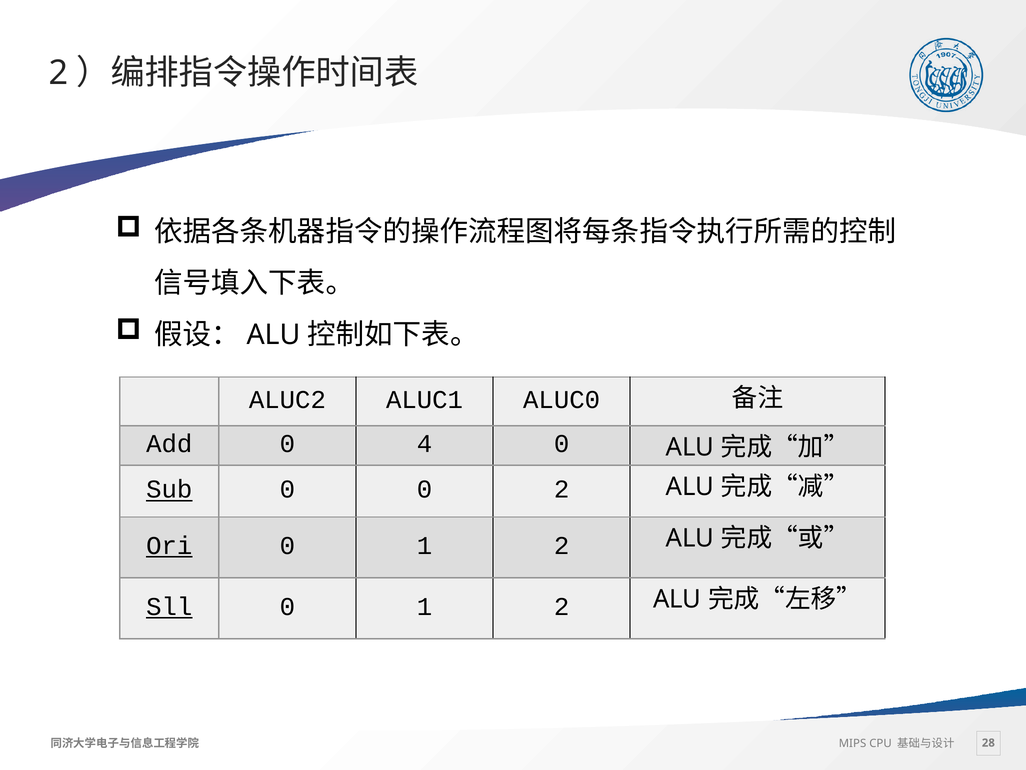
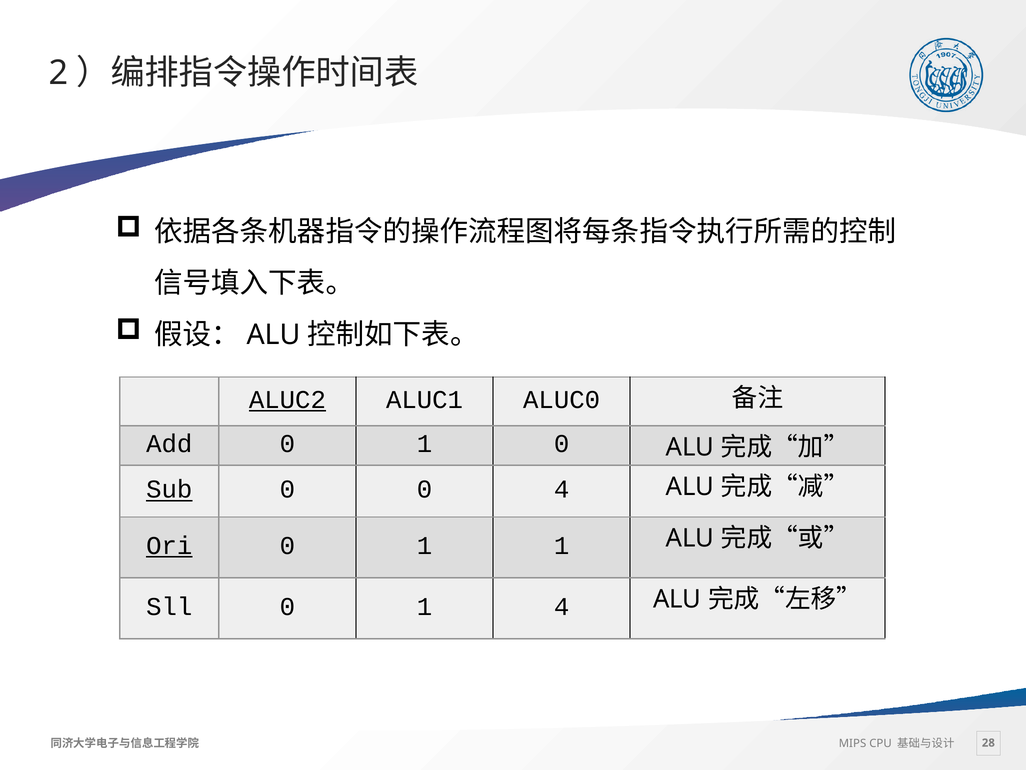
ALUC2 underline: none -> present
Add 0 4: 4 -> 1
0 2: 2 -> 4
2 at (562, 545): 2 -> 1
Sll underline: present -> none
2 at (562, 606): 2 -> 4
